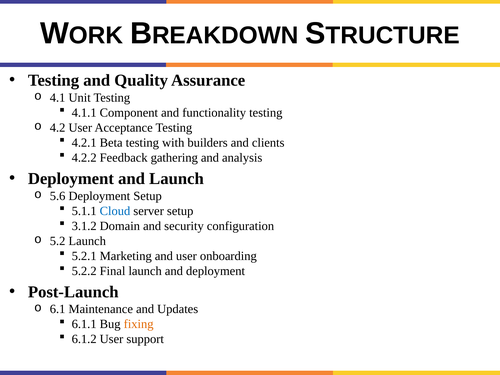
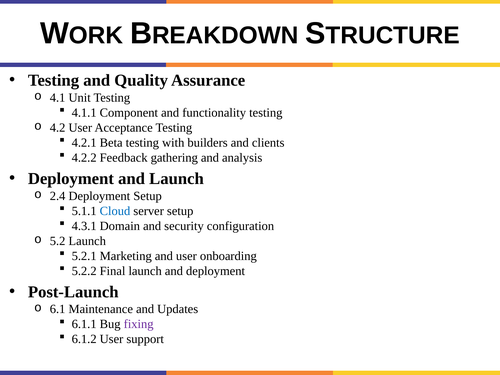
5.6: 5.6 -> 2.4
3.1.2: 3.1.2 -> 4.3.1
fixing colour: orange -> purple
